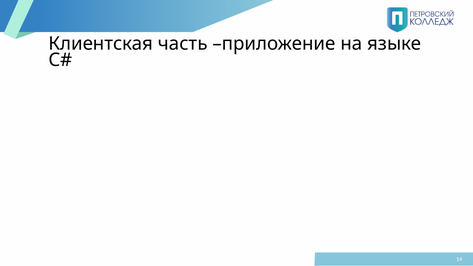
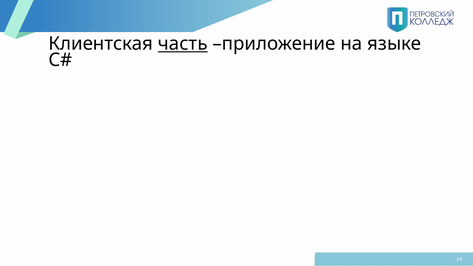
часть underline: none -> present
